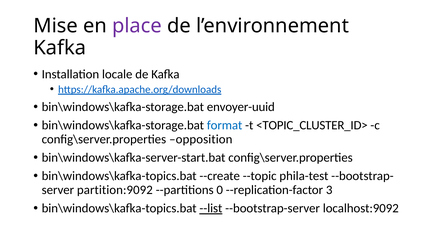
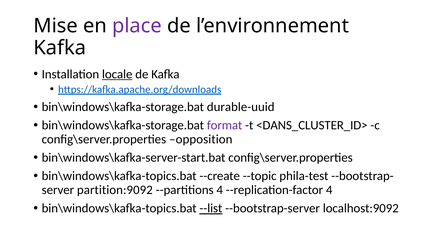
locale underline: none -> present
envoyer-uuid: envoyer-uuid -> durable-uuid
format colour: blue -> purple
<TOPIC_CLUSTER_ID>: <TOPIC_CLUSTER_ID> -> <DANS_CLUSTER_ID>
--partitions 0: 0 -> 4
--replication-factor 3: 3 -> 4
